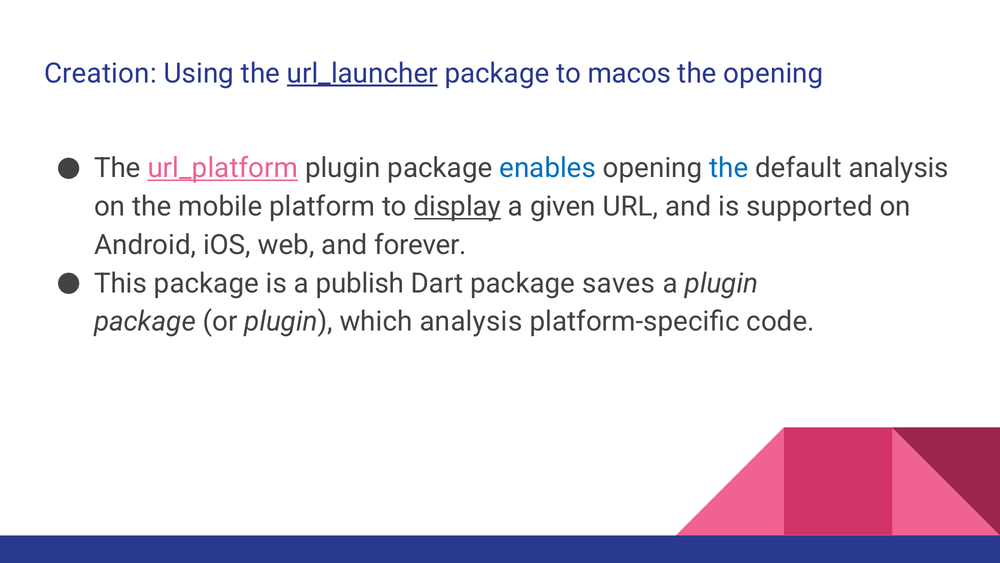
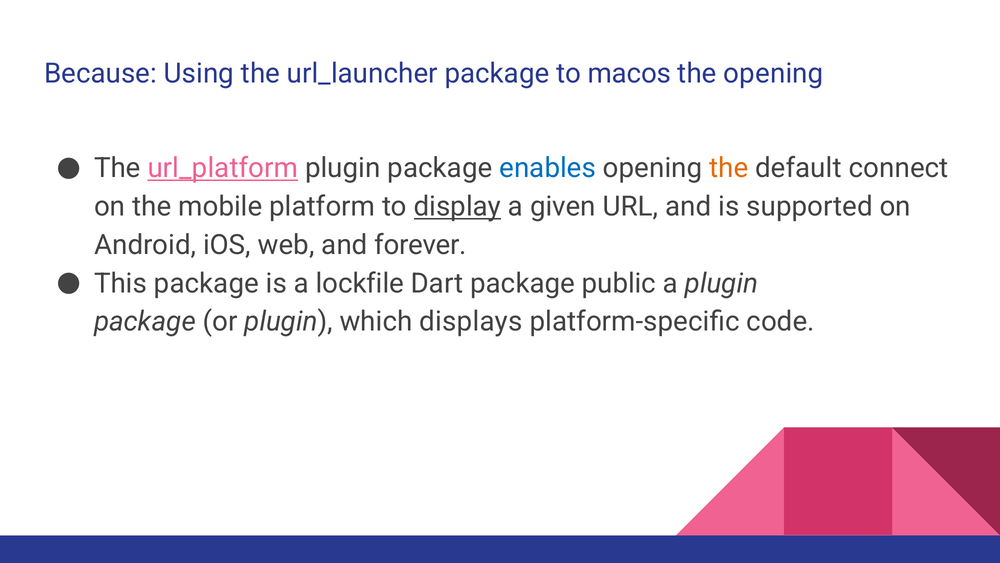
Creation: Creation -> Because
url_launcher underline: present -> none
the at (729, 168) colour: blue -> orange
default analysis: analysis -> connect
publish: publish -> lockfile
saves: saves -> public
which analysis: analysis -> displays
